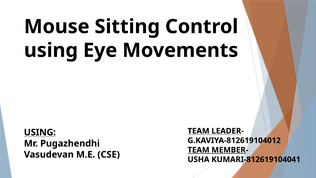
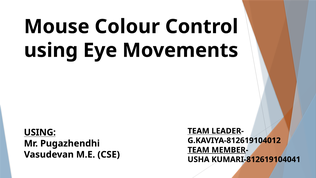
Sitting: Sitting -> Colour
